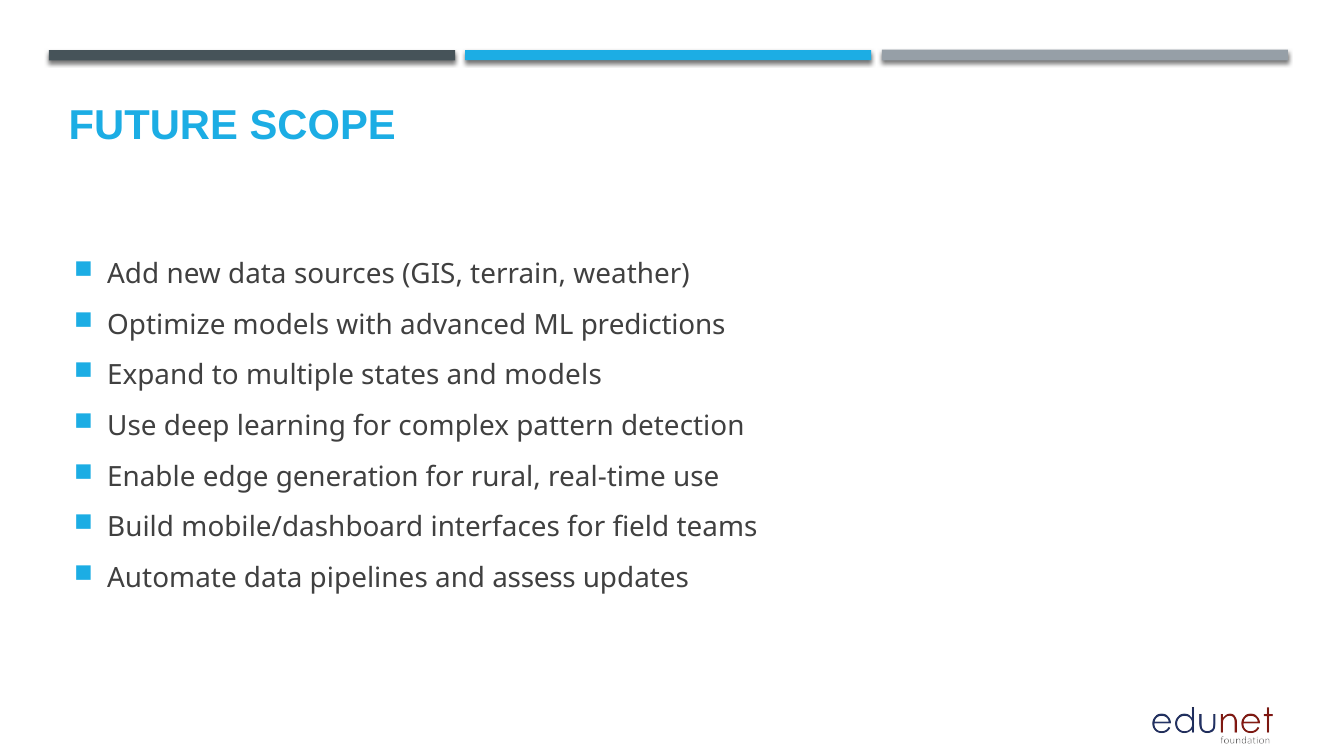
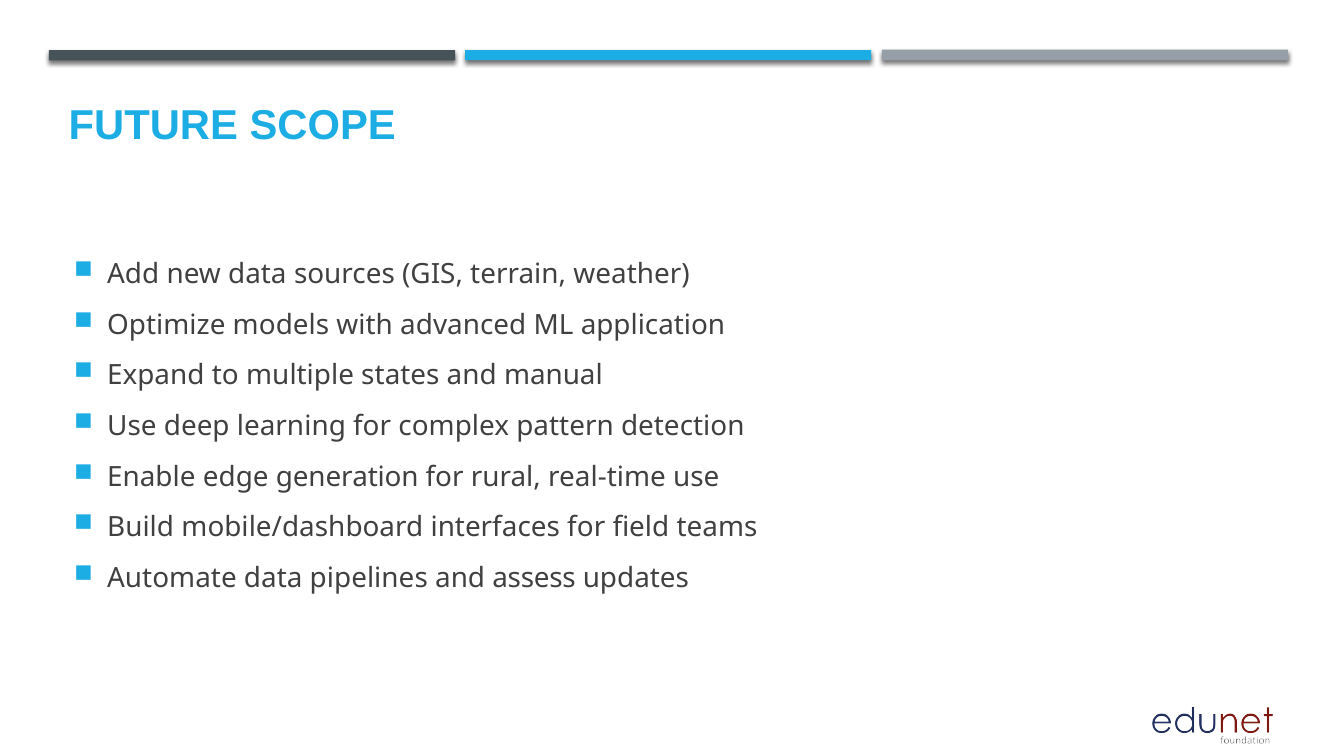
predictions: predictions -> application
and models: models -> manual
